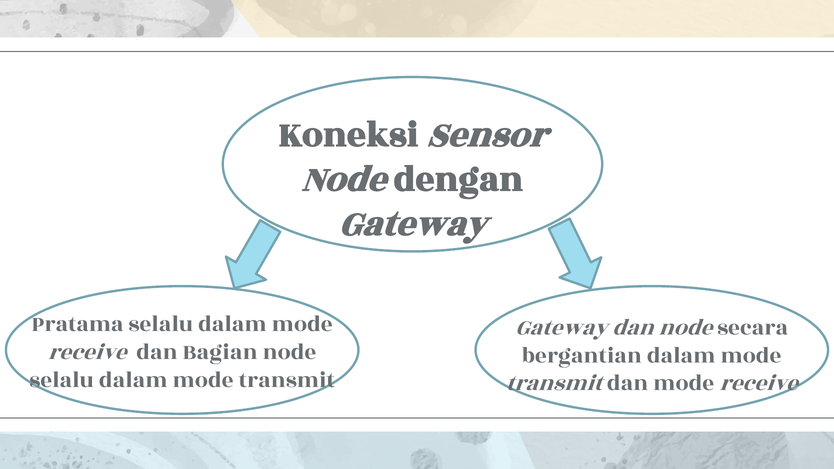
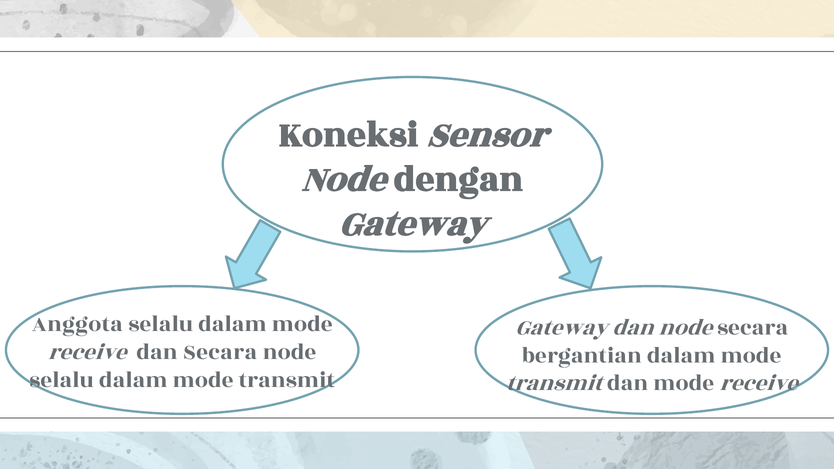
Pratama: Pratama -> Anggota
dan Bagian: Bagian -> Secara
